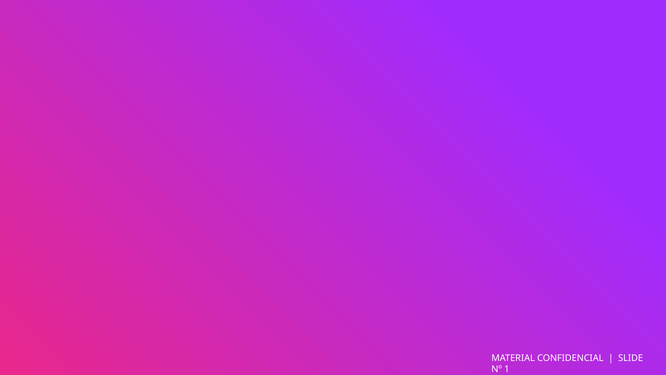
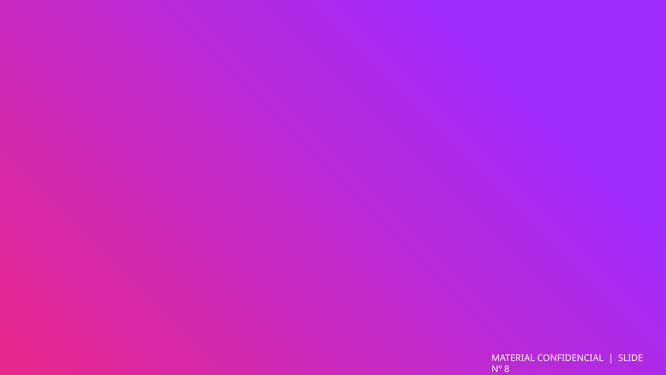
1: 1 -> 8
